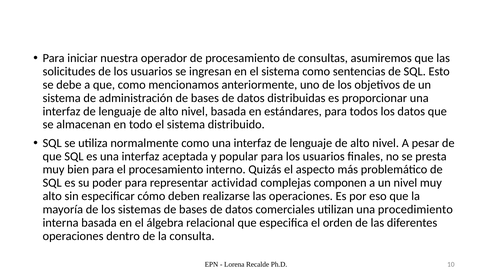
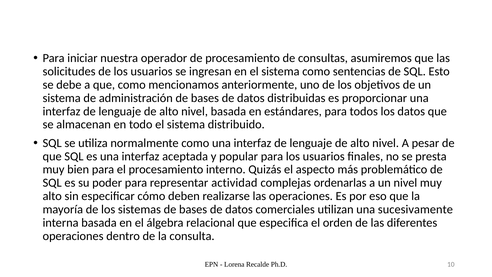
componen: componen -> ordenarlas
procedimiento: procedimiento -> sucesivamente
